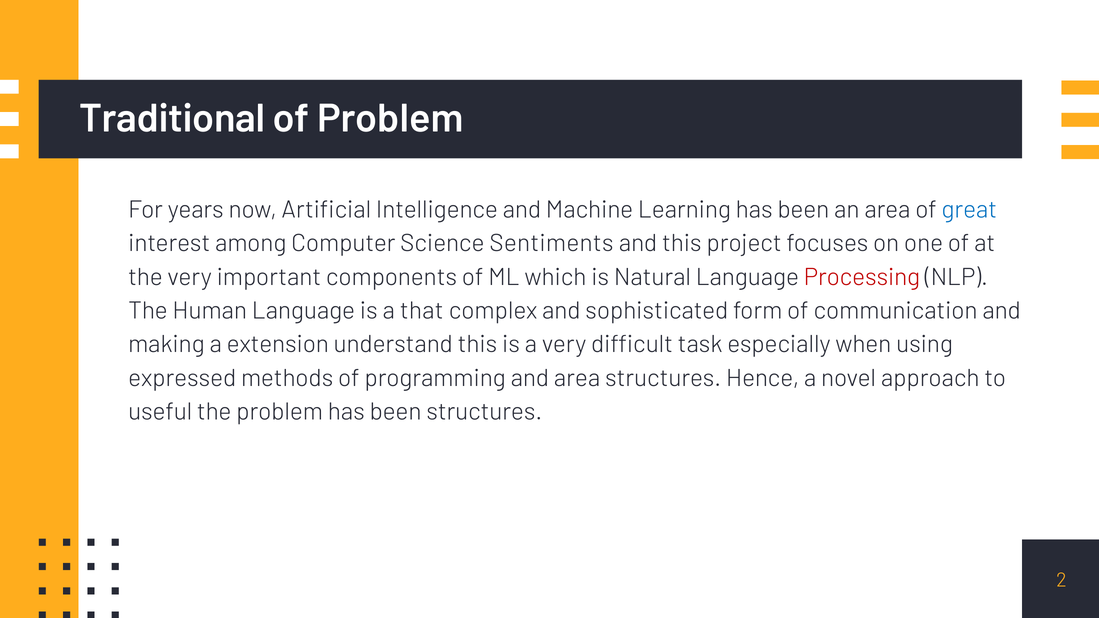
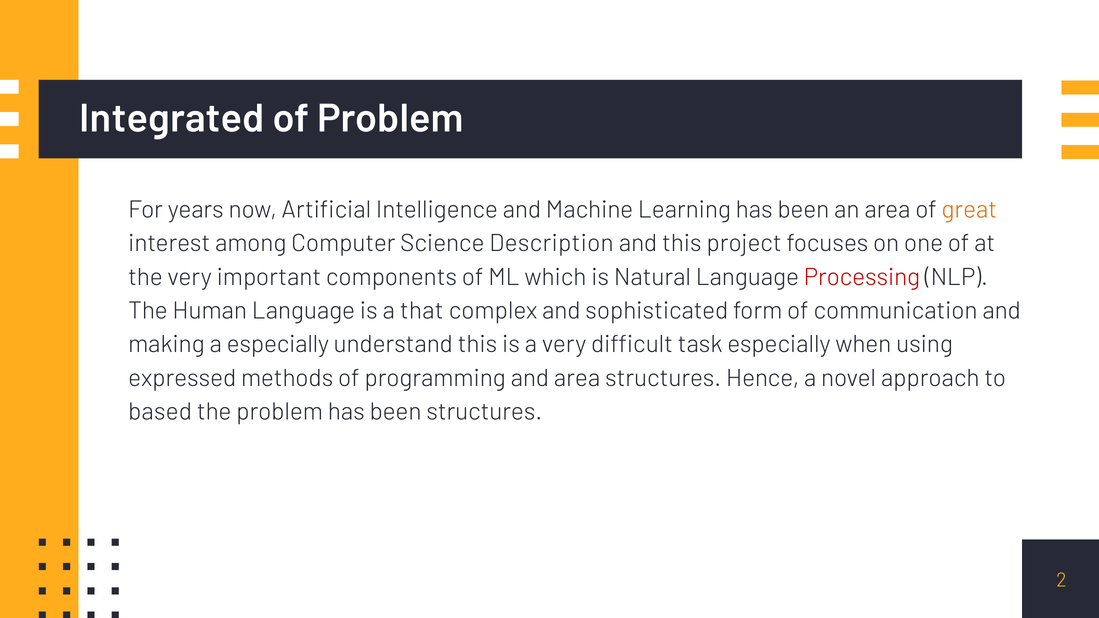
Traditional: Traditional -> Integrated
great colour: blue -> orange
Sentiments: Sentiments -> Description
a extension: extension -> especially
useful: useful -> based
